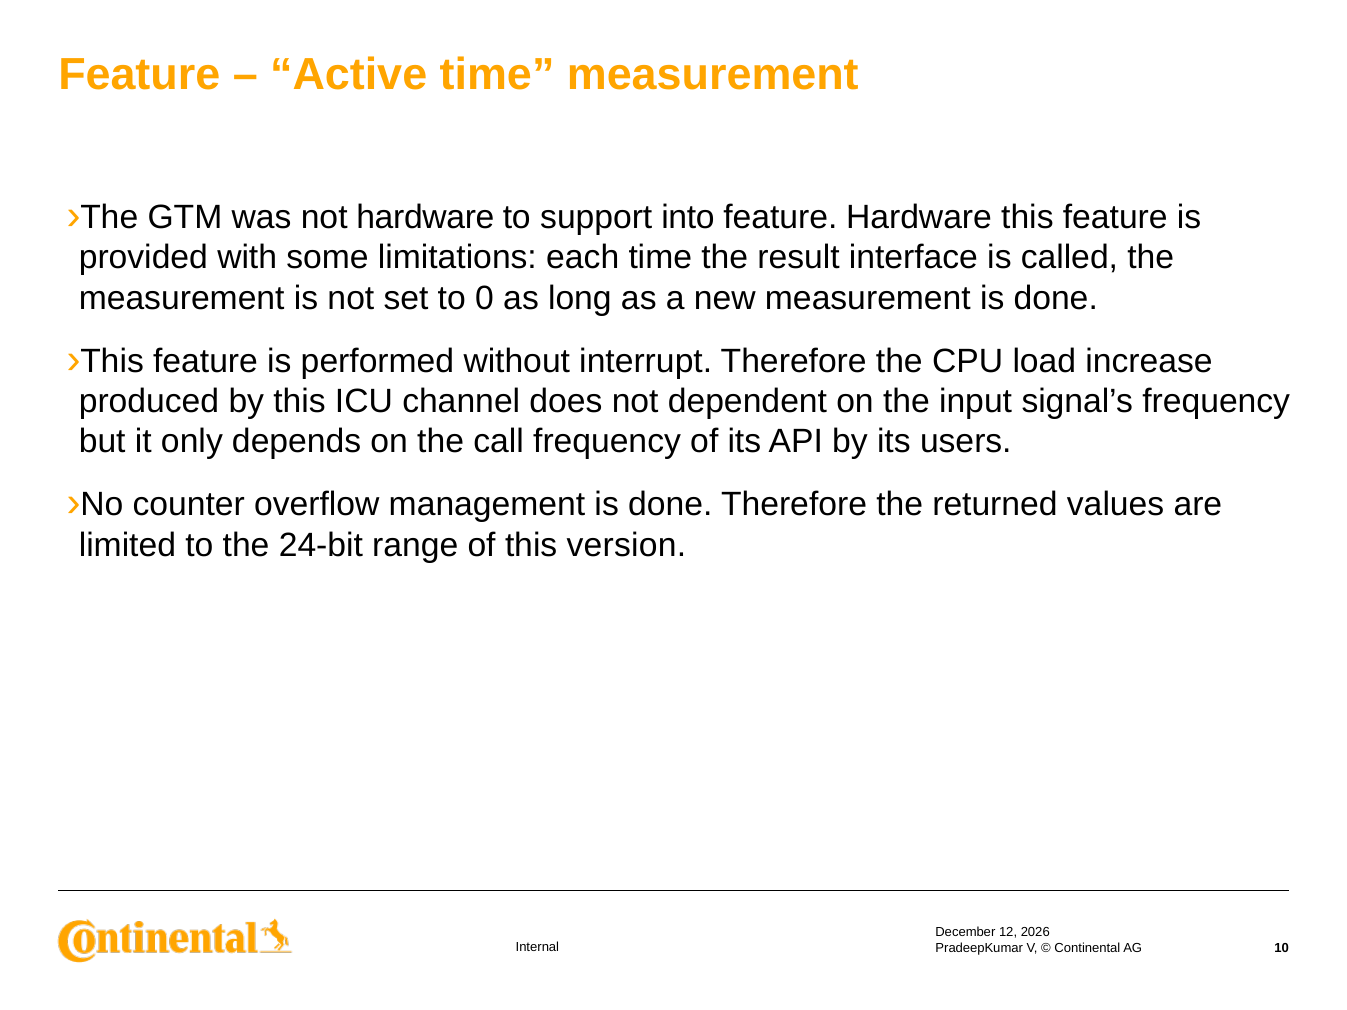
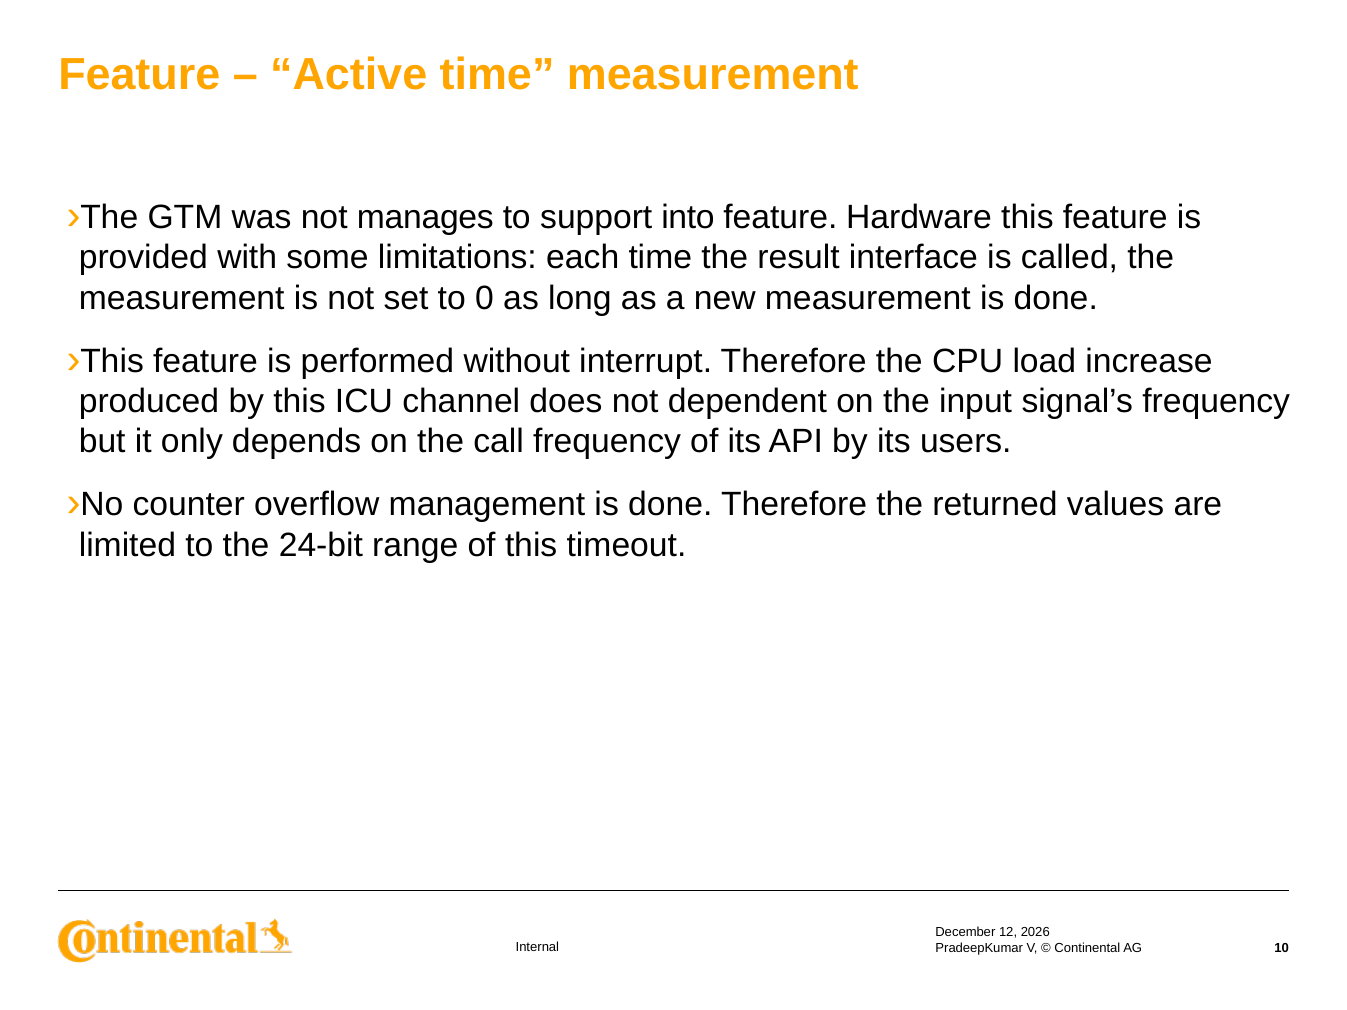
not hardware: hardware -> manages
version: version -> timeout
